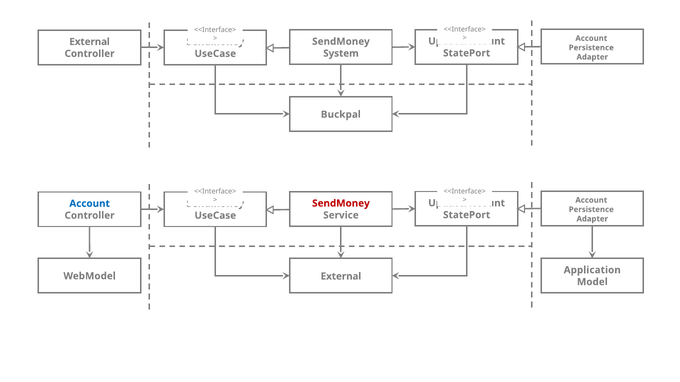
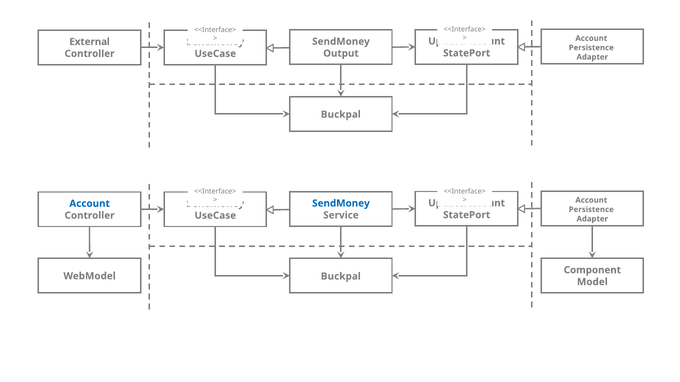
System: System -> Output
SendMoney at (341, 204) colour: red -> blue
Application: Application -> Component
External at (341, 277): External -> Buckpal
